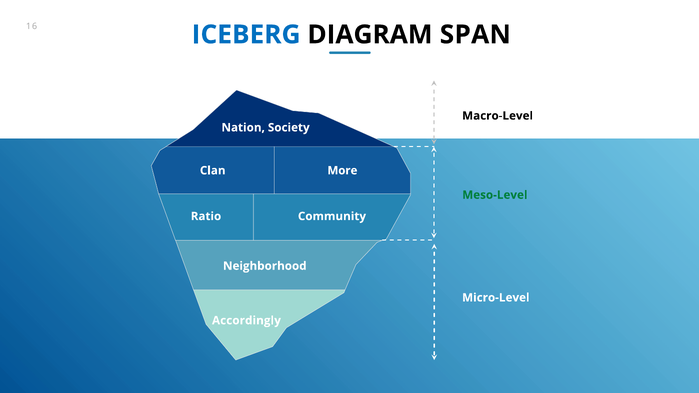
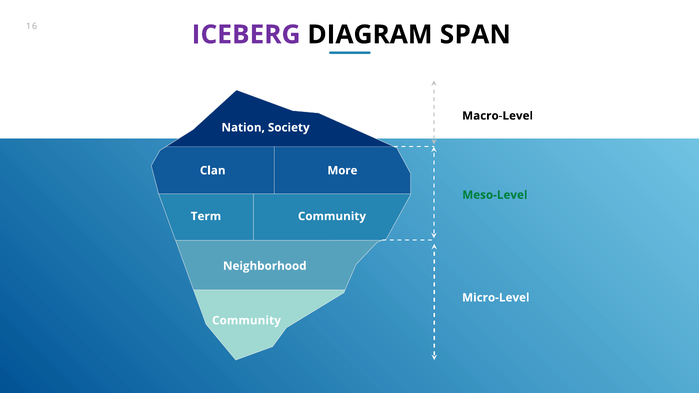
ICEBERG colour: blue -> purple
Ratio: Ratio -> Term
Accordingly at (246, 321): Accordingly -> Community
